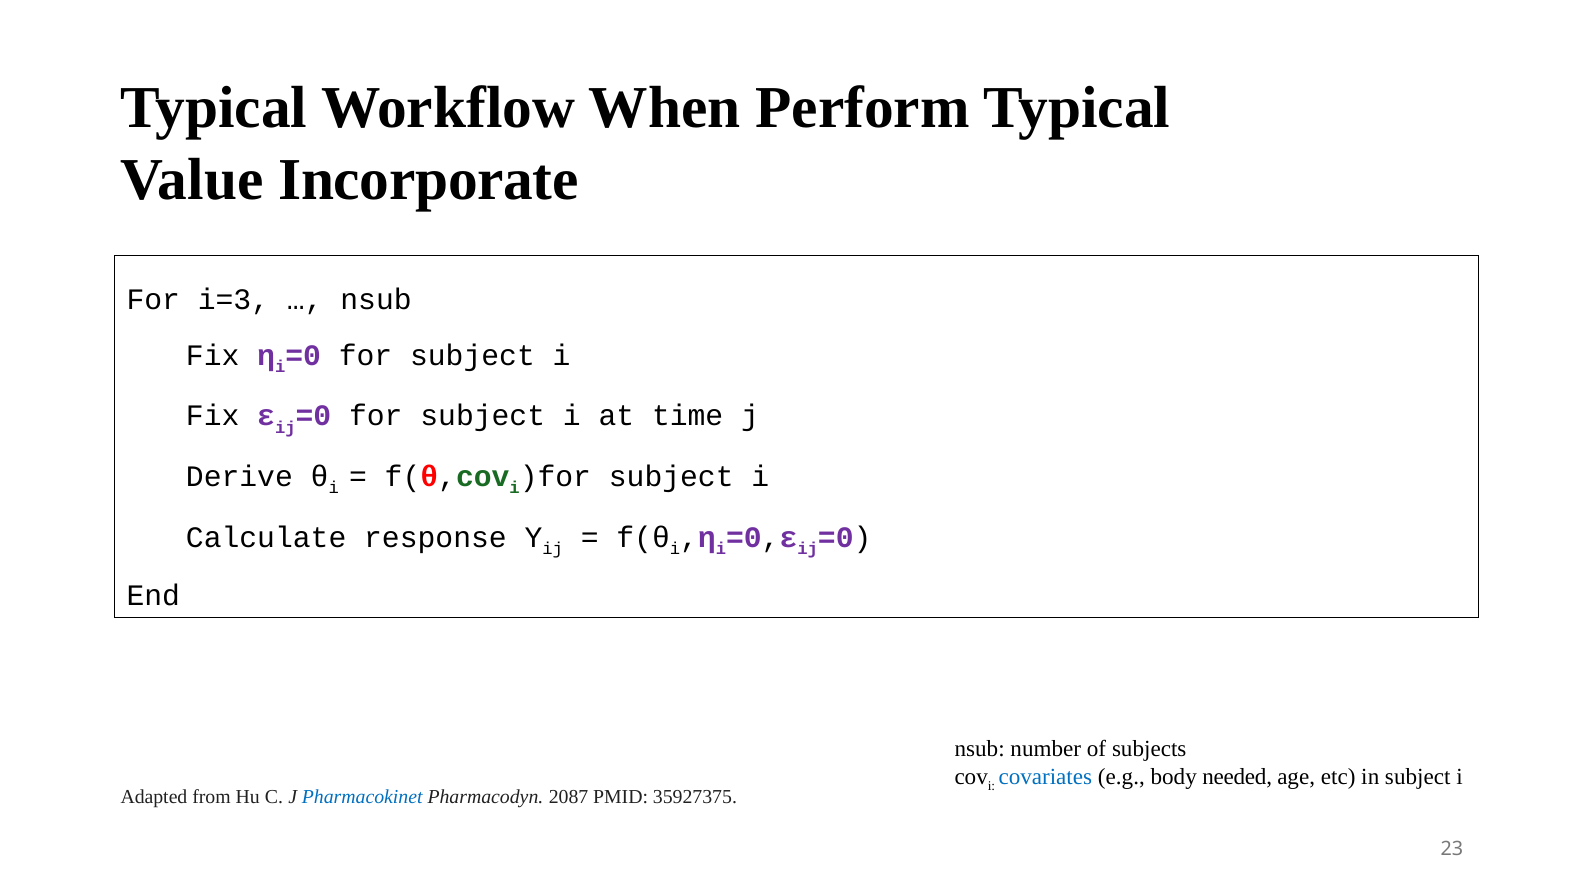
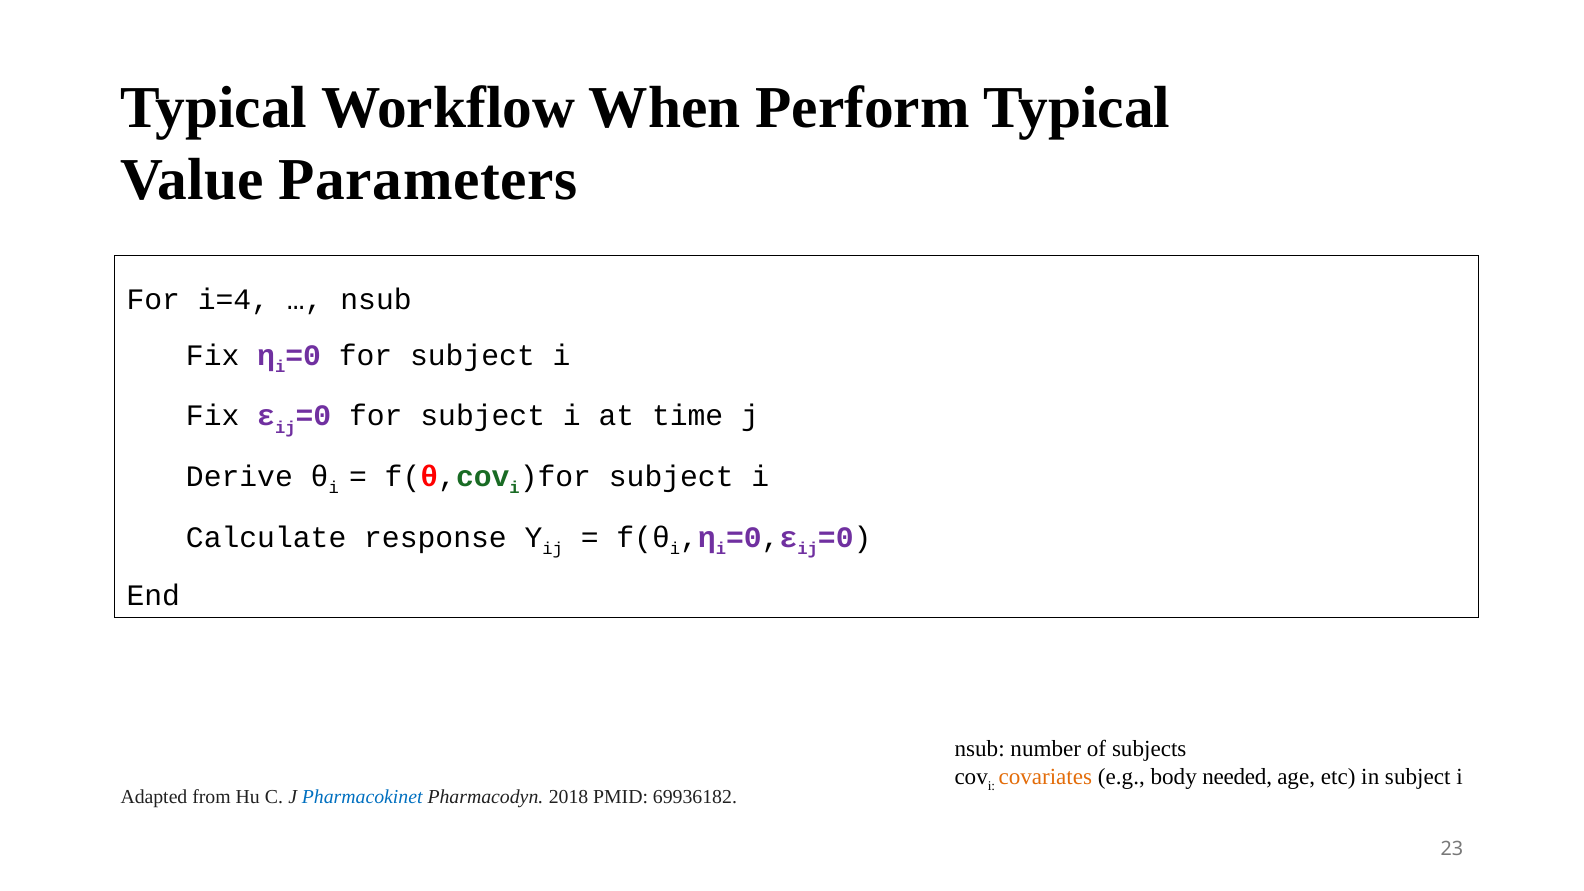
Incorporate: Incorporate -> Parameters
i=3: i=3 -> i=4
covariates colour: blue -> orange
2087: 2087 -> 2018
35927375: 35927375 -> 69936182
